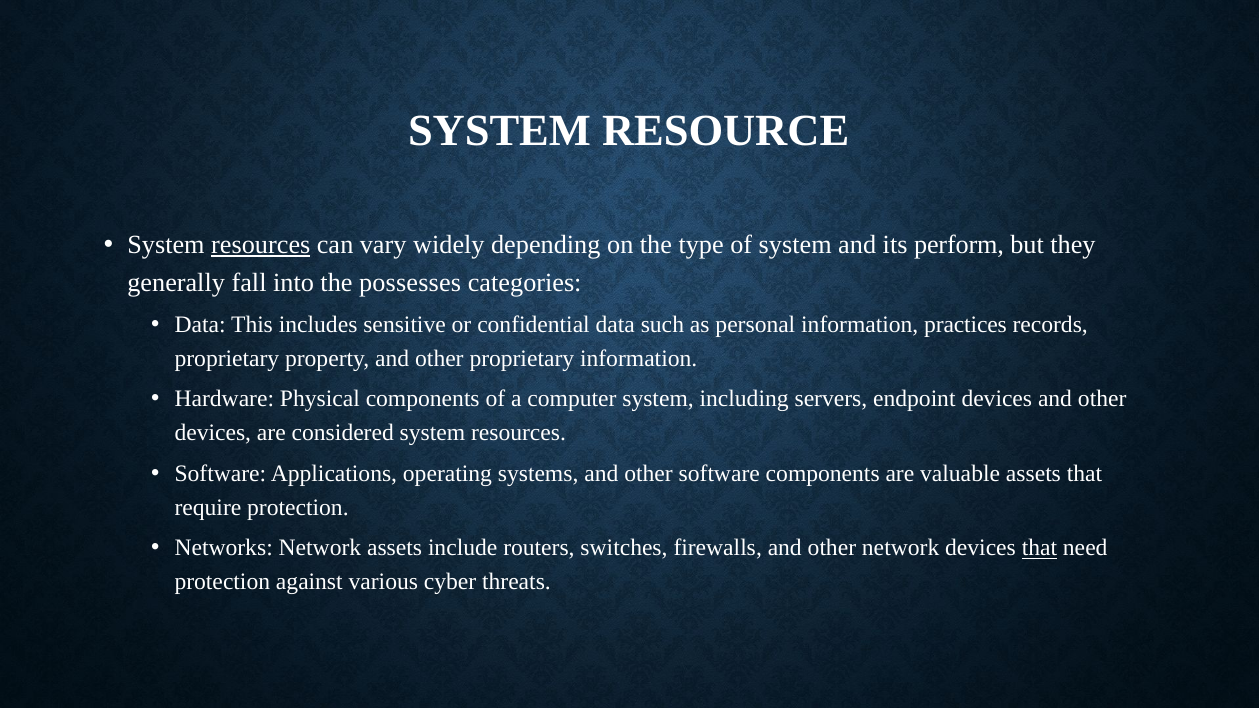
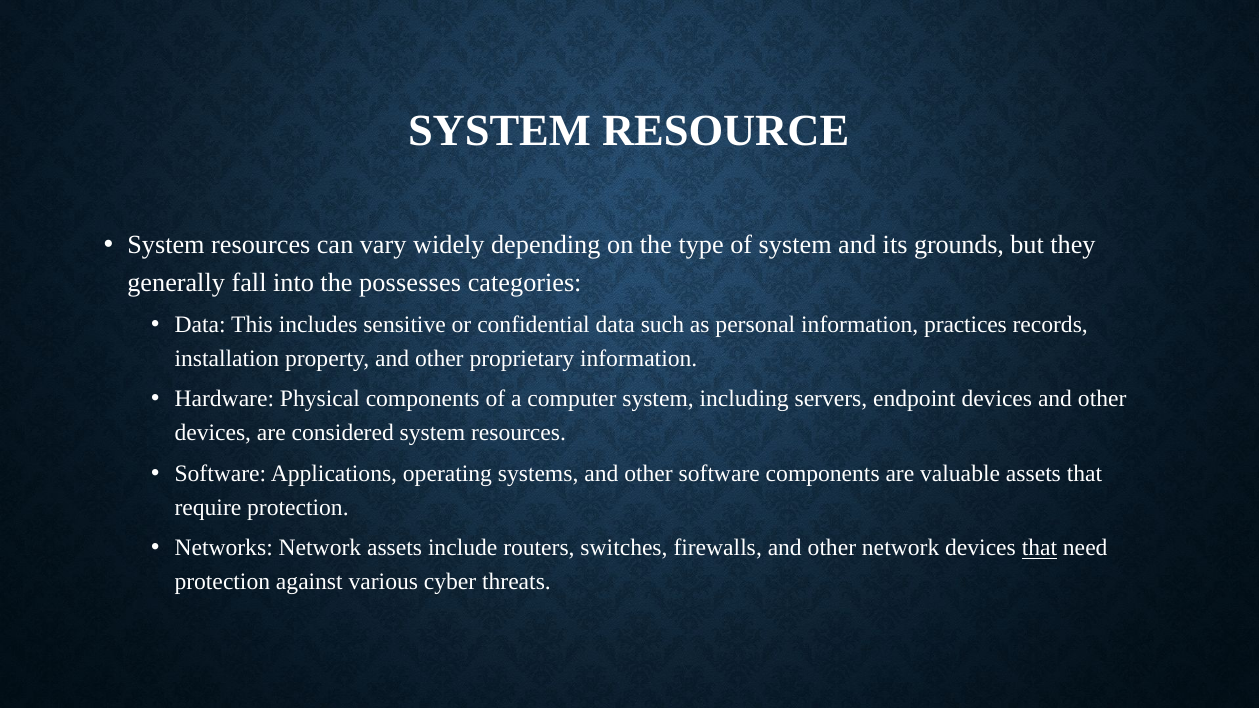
resources at (261, 245) underline: present -> none
perform: perform -> grounds
proprietary at (227, 359): proprietary -> installation
